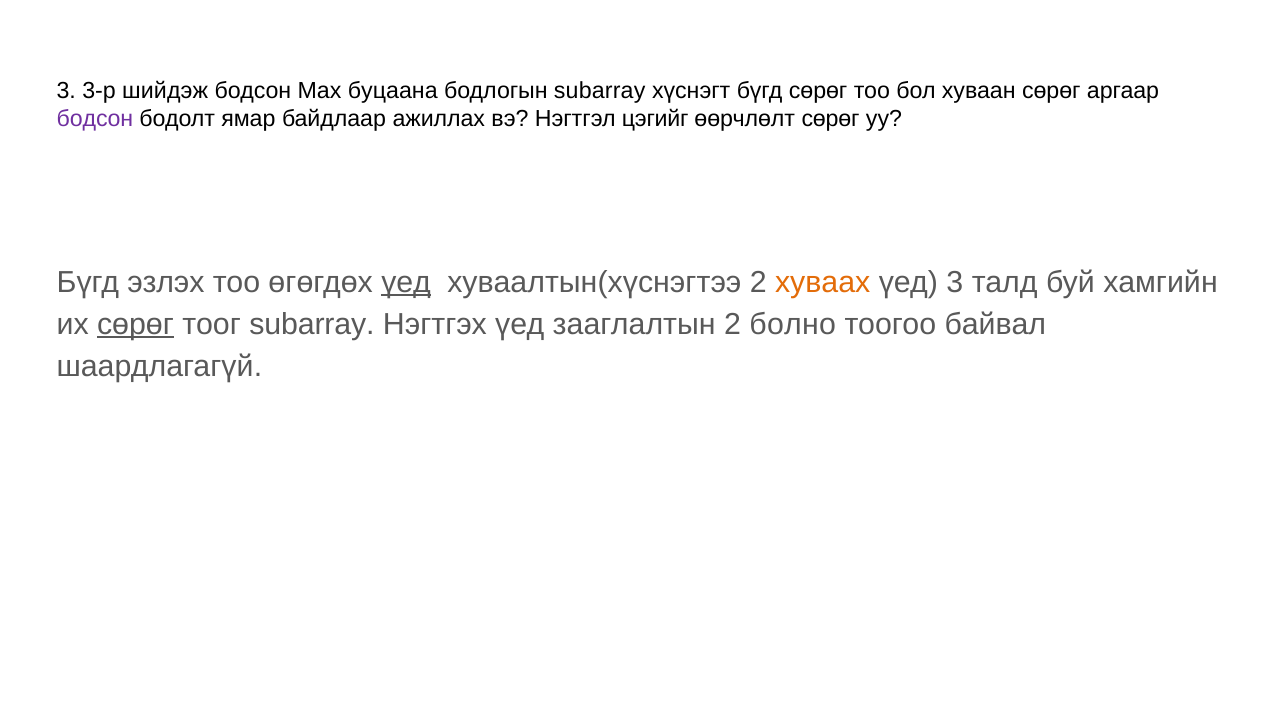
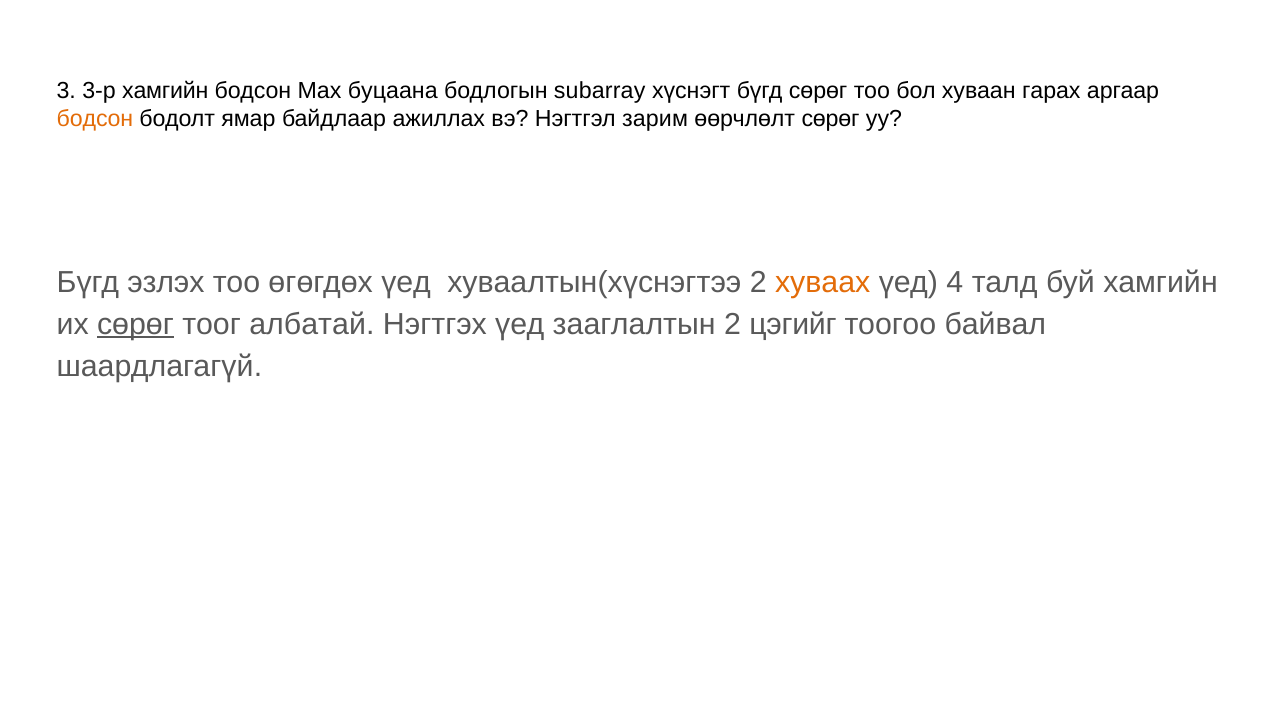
3-р шийдэж: шийдэж -> хамгийн
хуваан сөрөг: сөрөг -> гарах
бодсон at (95, 119) colour: purple -> orange
цэгийг: цэгийг -> зарим
үед at (406, 282) underline: present -> none
үед 3: 3 -> 4
тоог subarray: subarray -> албатай
болно: болно -> цэгийг
